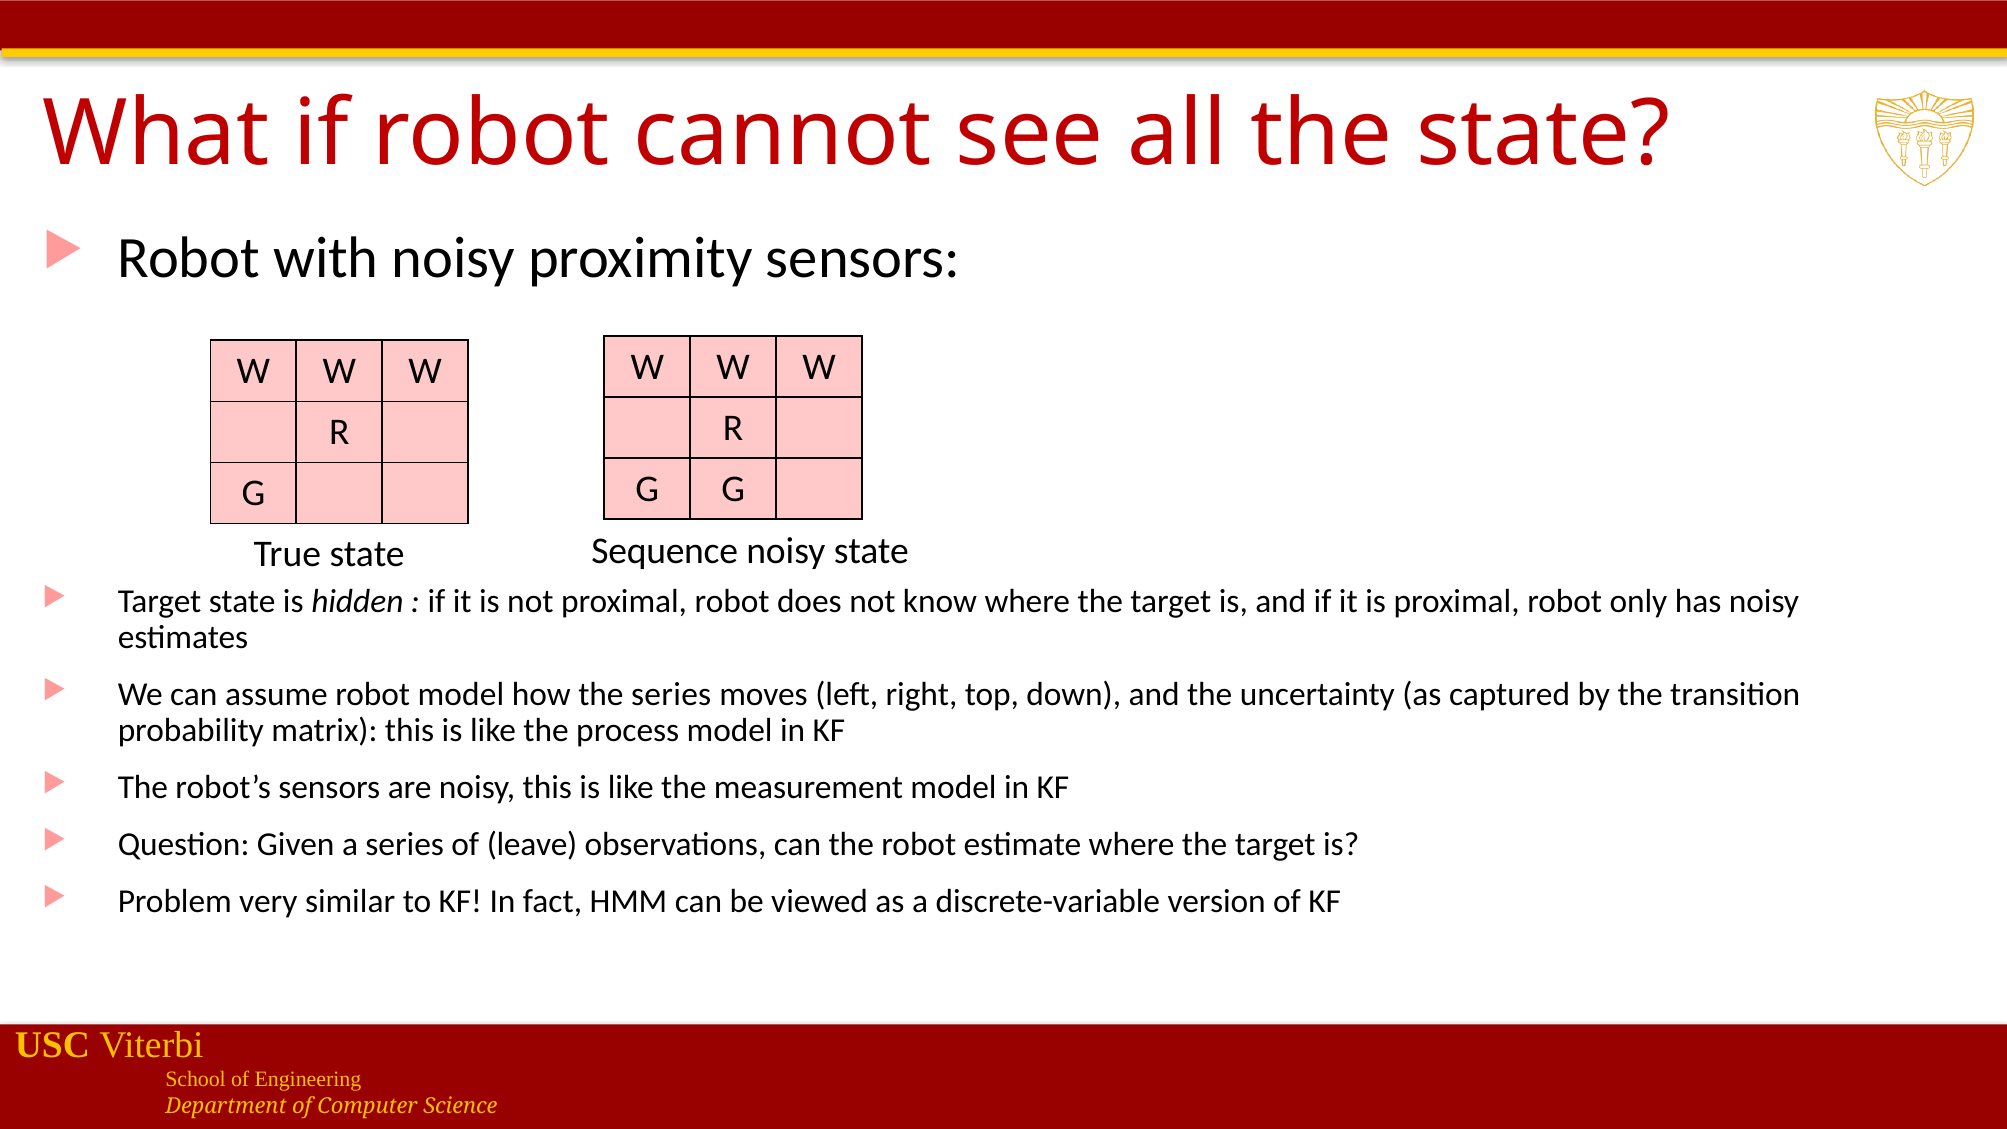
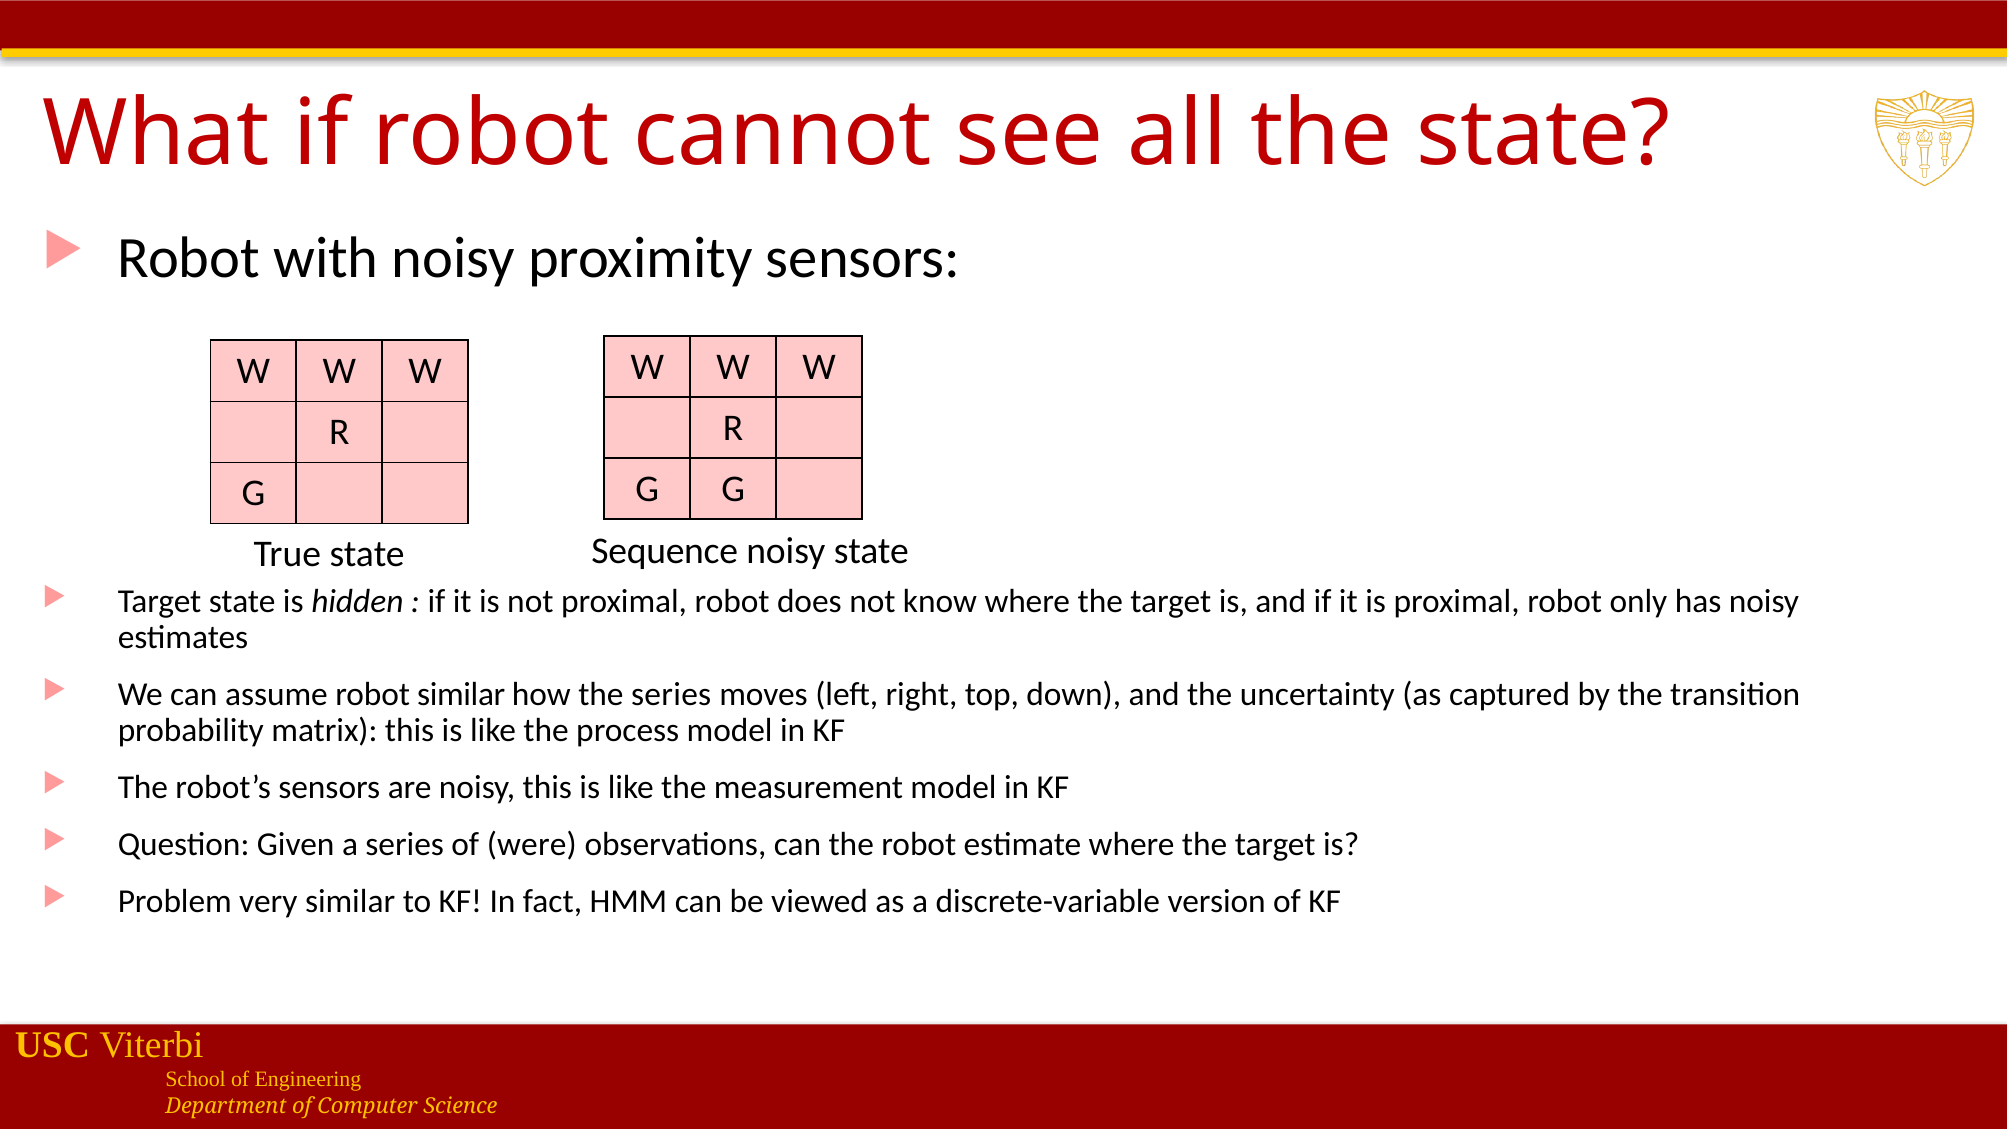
robot model: model -> similar
leave: leave -> were
